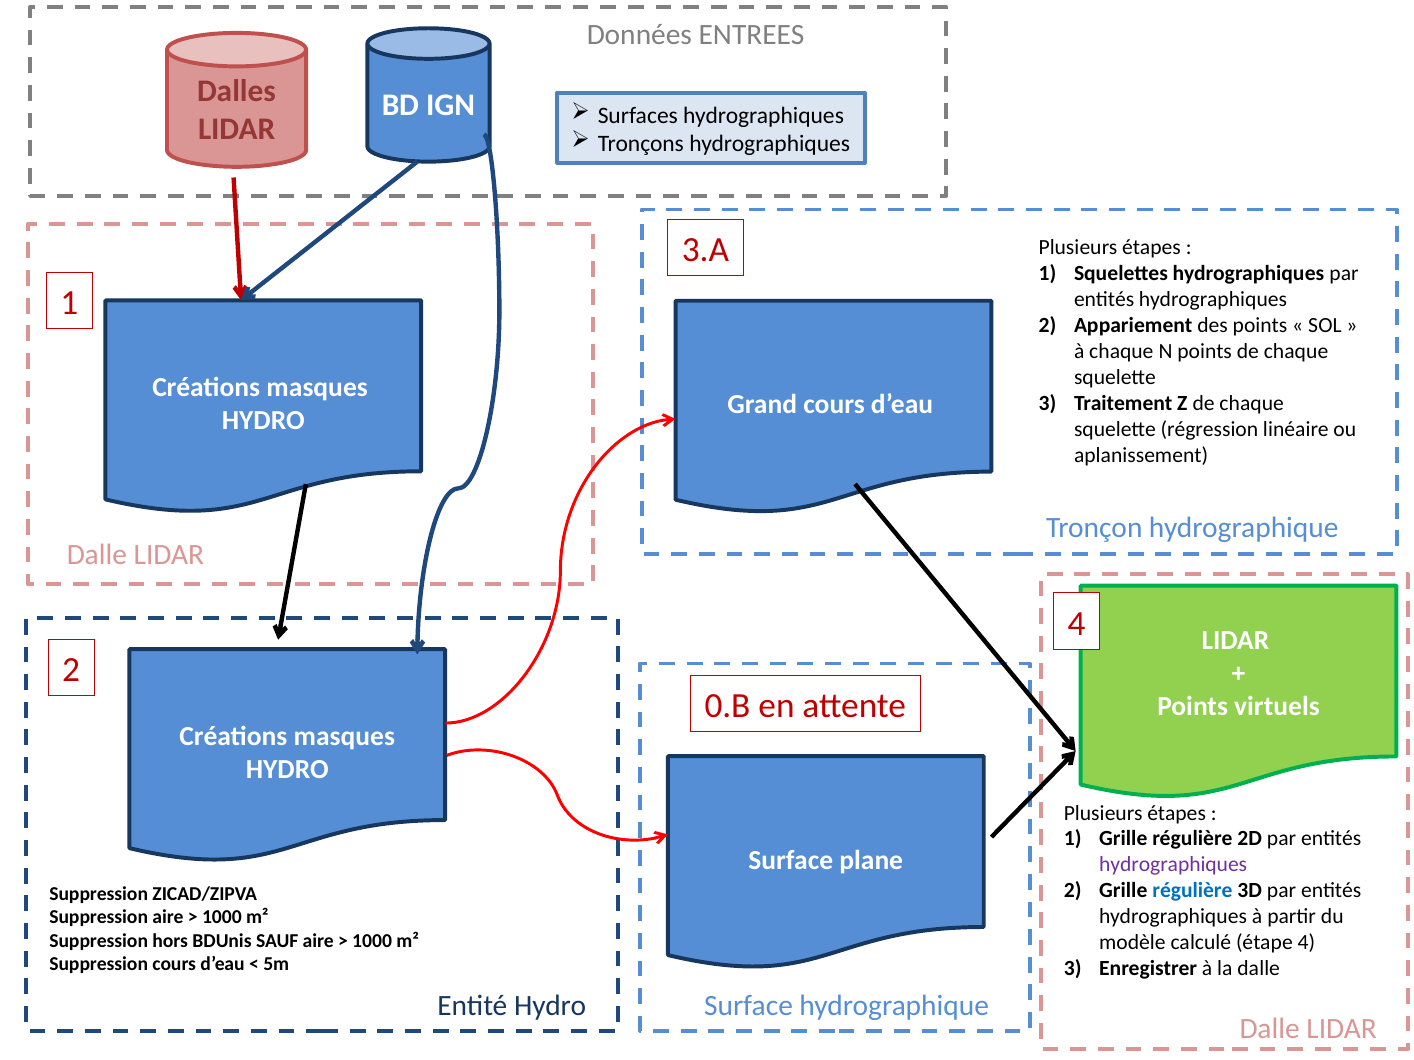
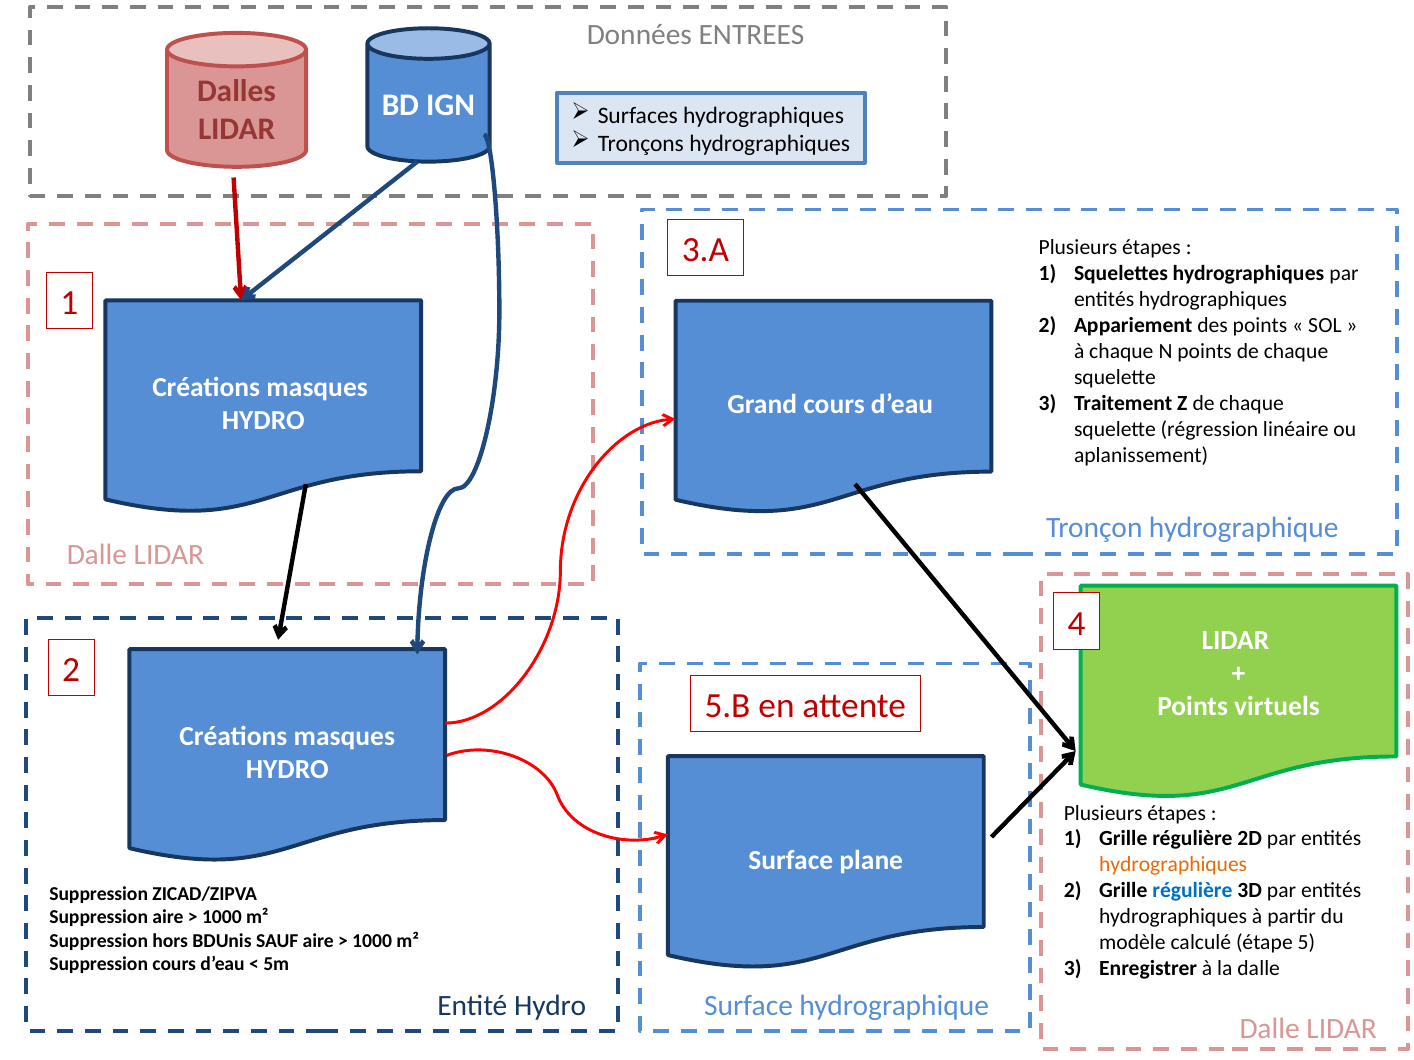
0.B: 0.B -> 5.B
hydrographiques at (1173, 865) colour: purple -> orange
étape 4: 4 -> 5
